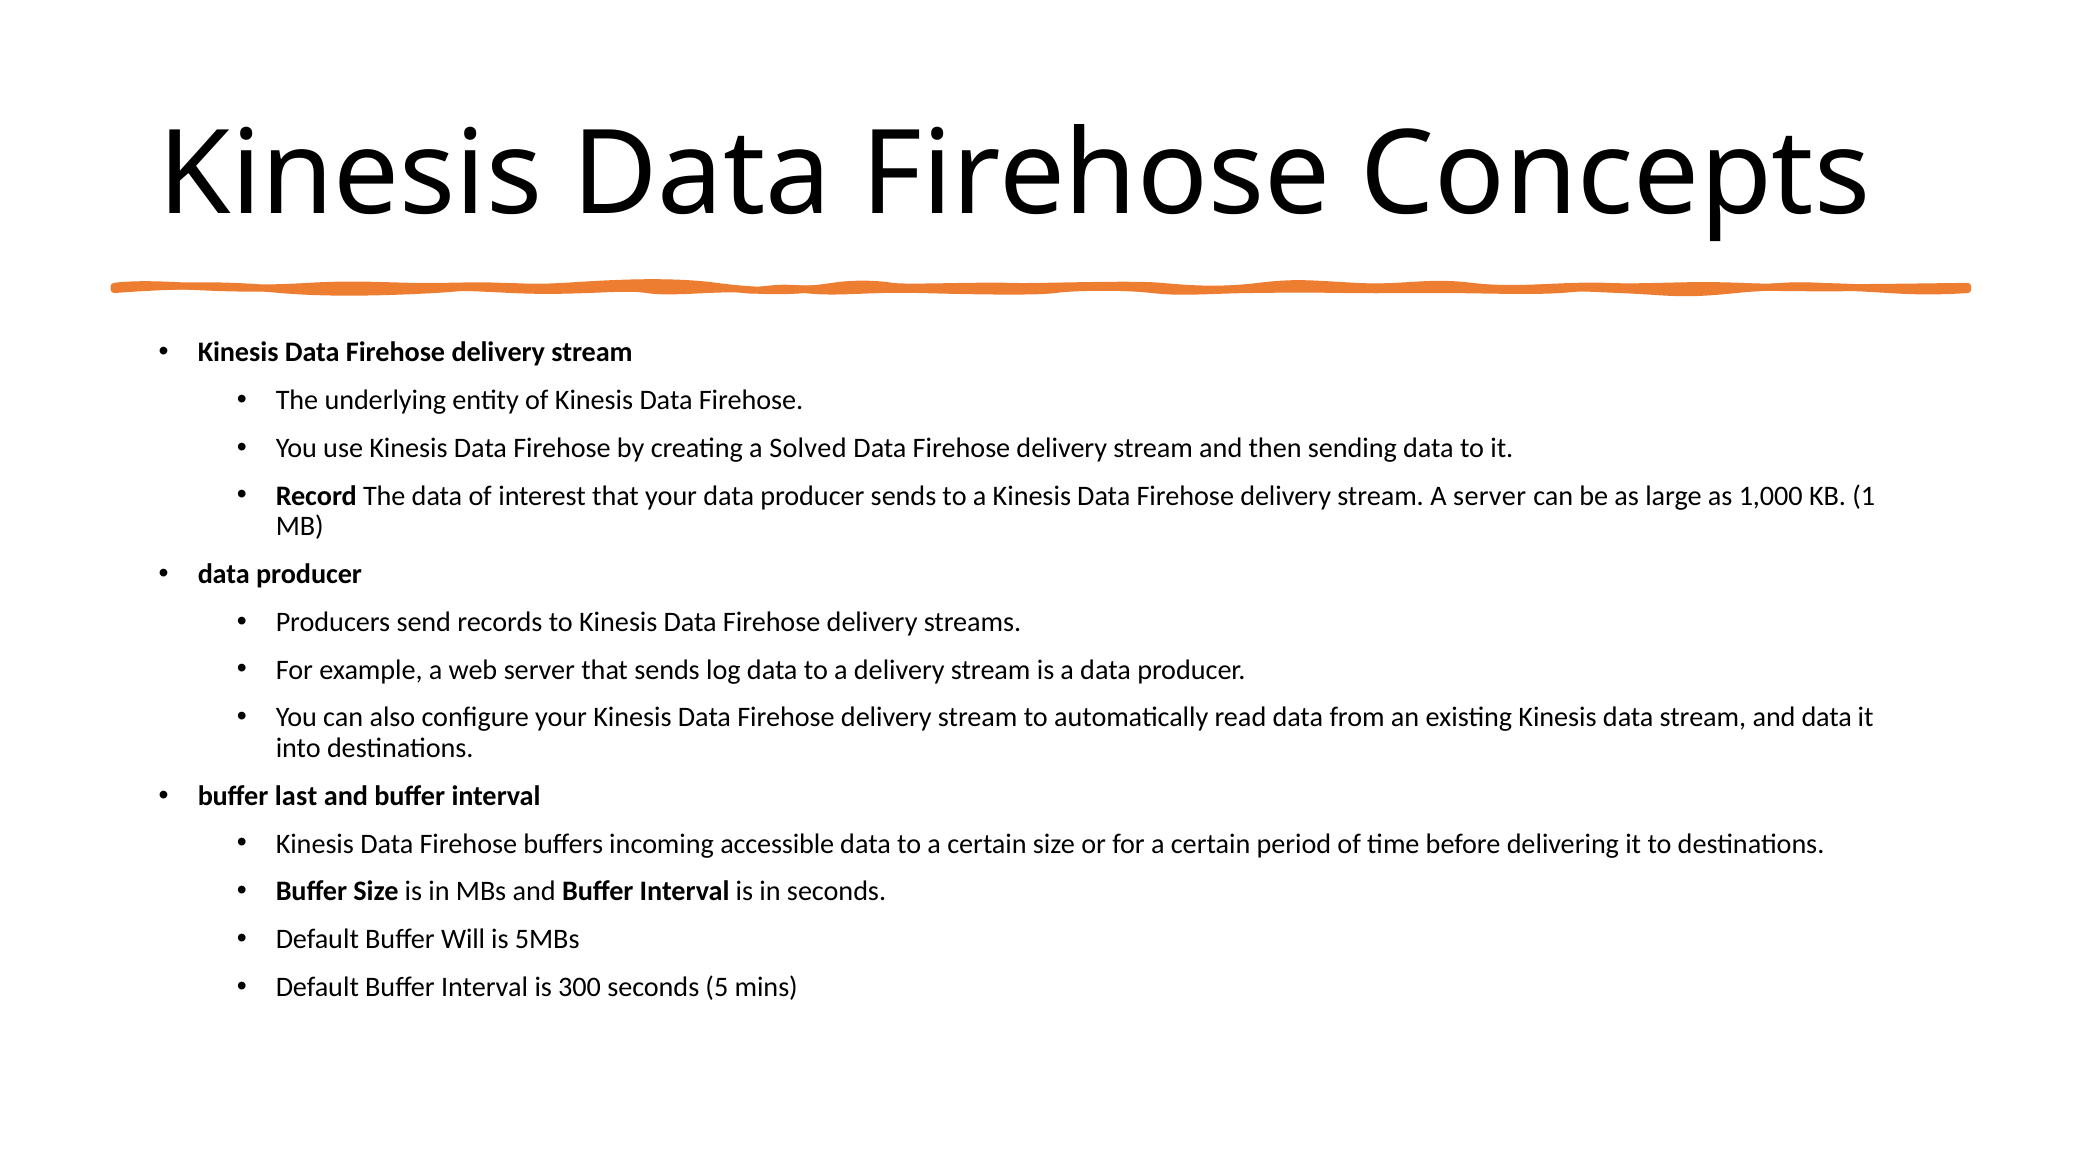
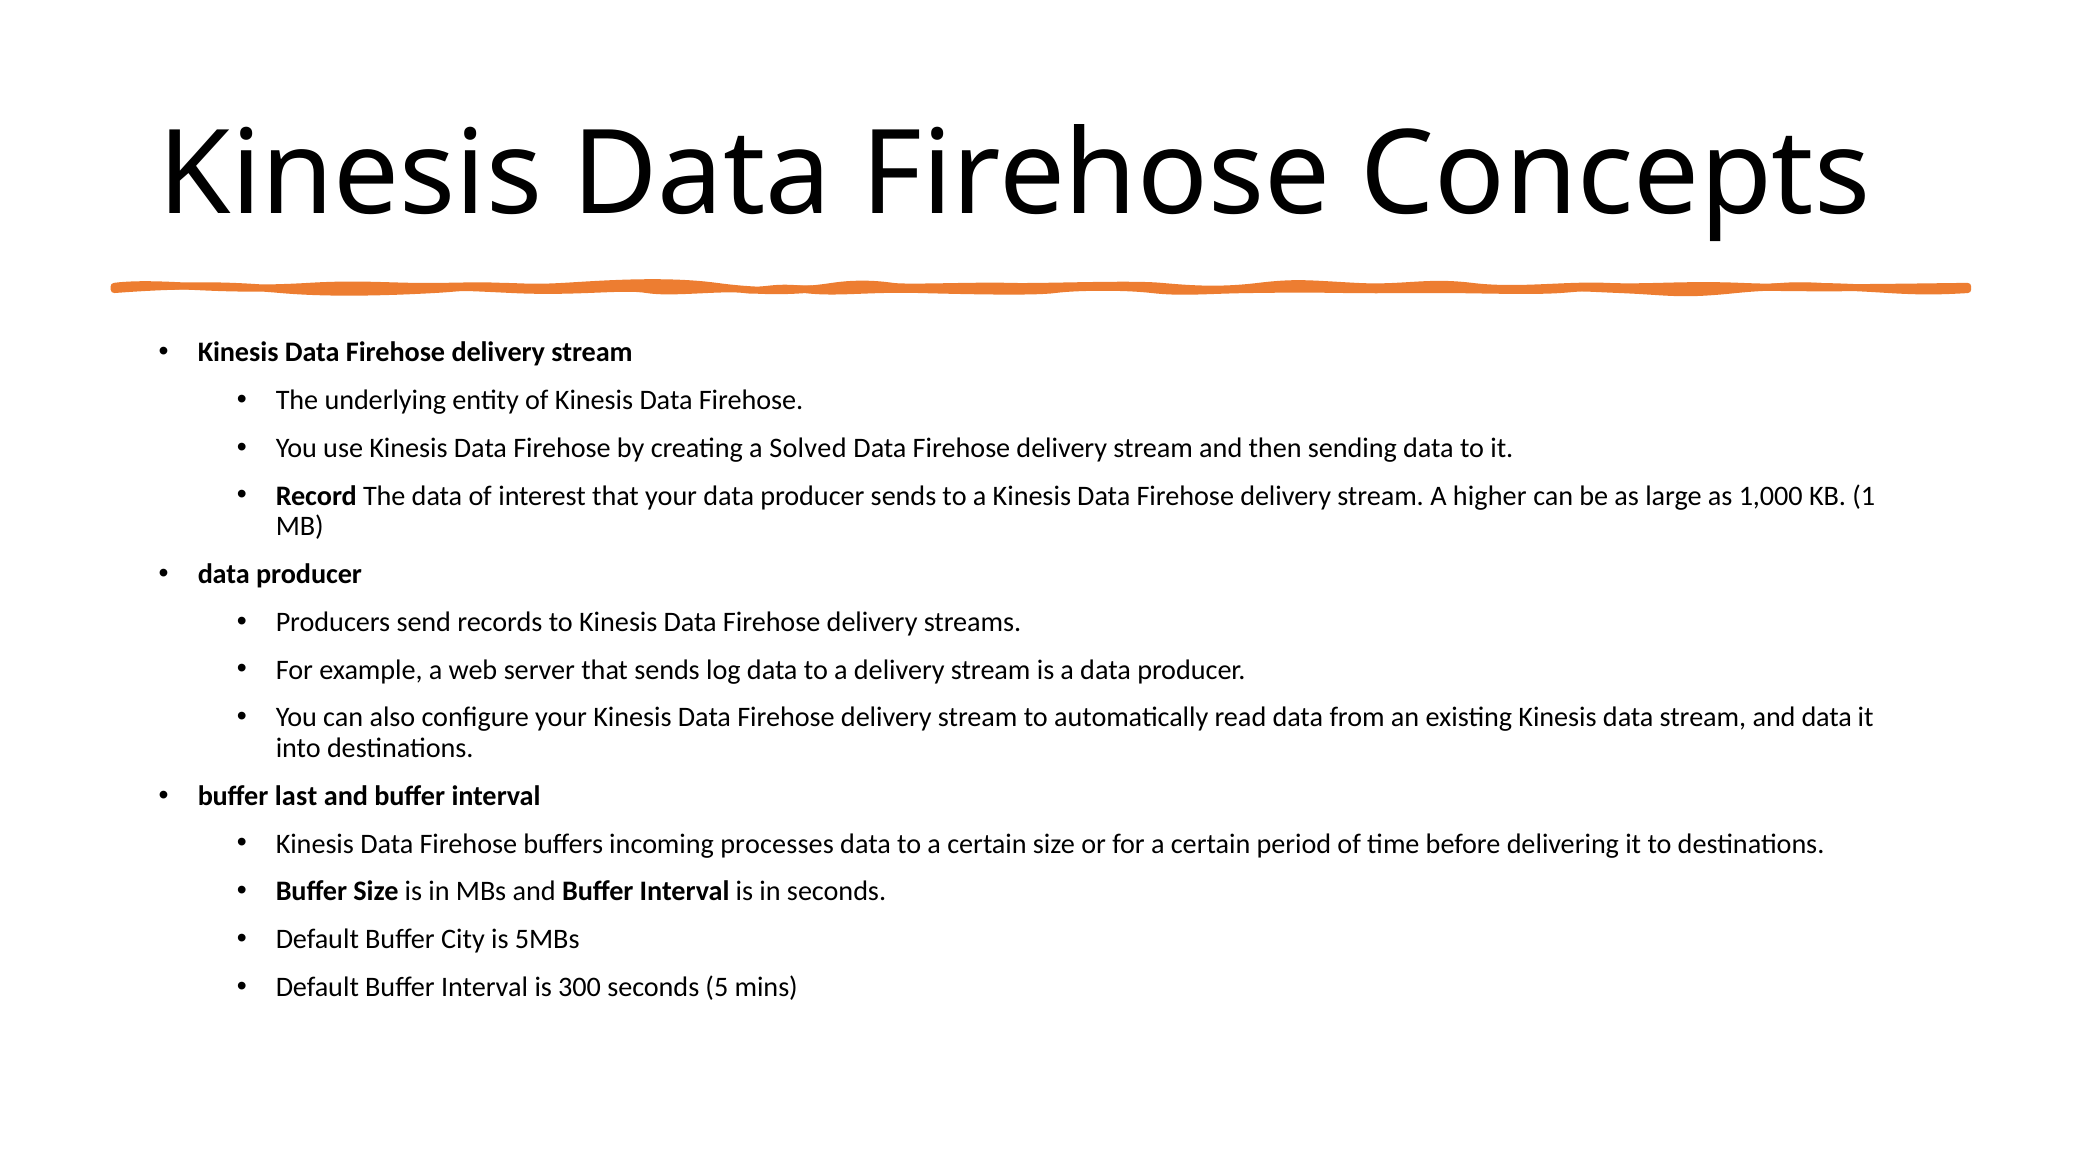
A server: server -> higher
accessible: accessible -> processes
Will: Will -> City
